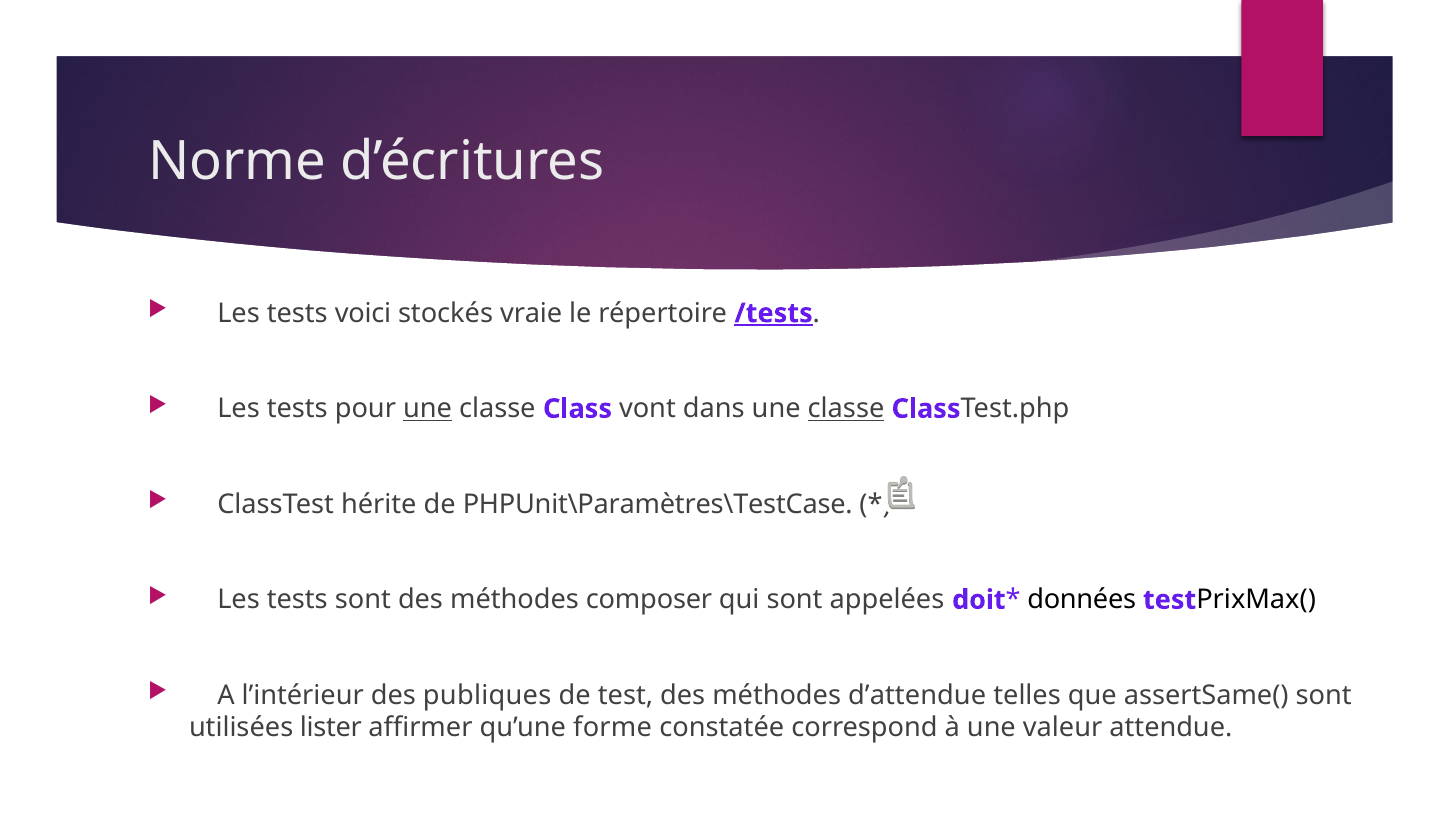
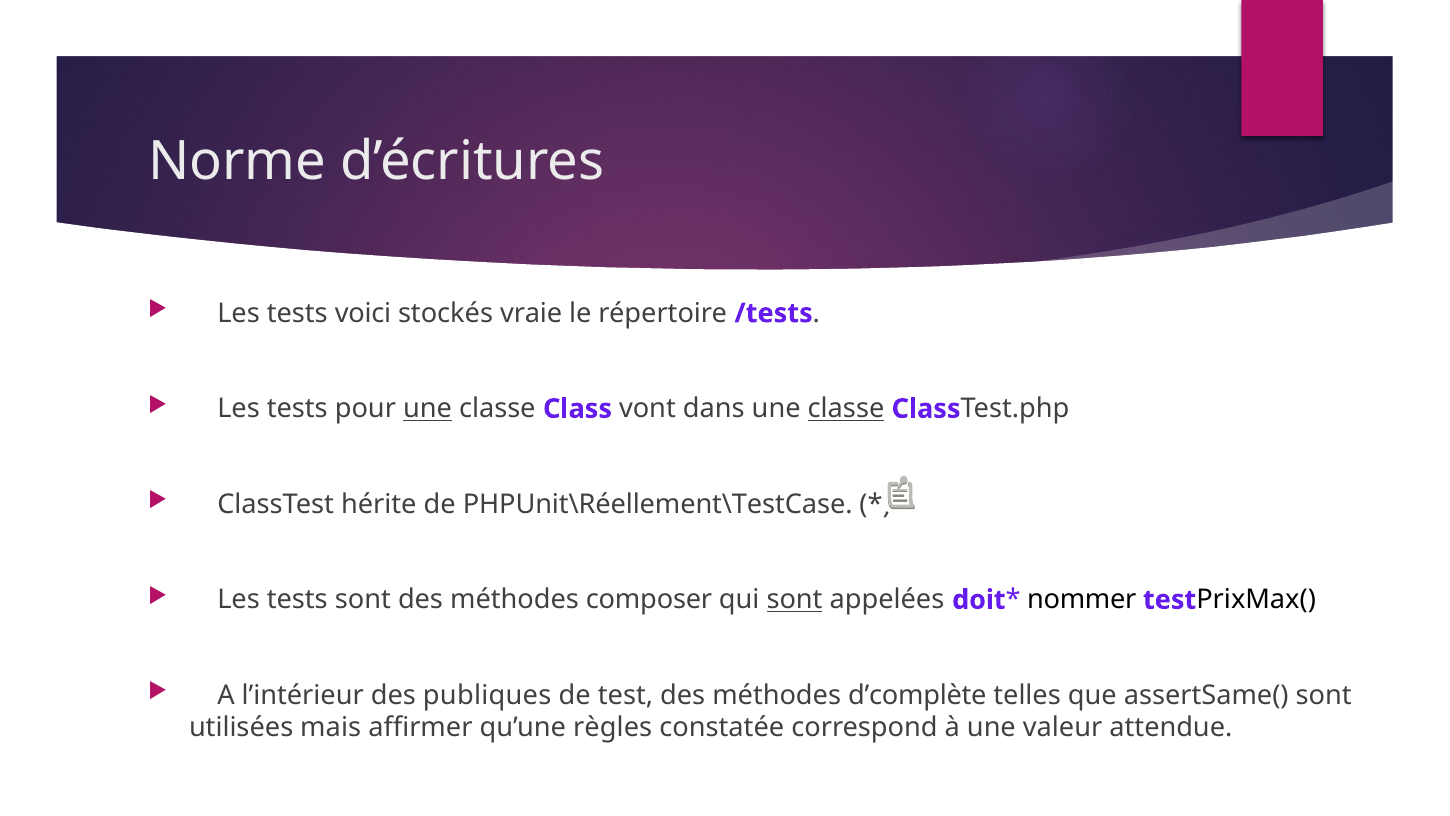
/tests underline: present -> none
PHPUnit\Paramètres\TestCase: PHPUnit\Paramètres\TestCase -> PHPUnit\Réellement\TestCase
sont at (795, 600) underline: none -> present
données: données -> nommer
d’attendue: d’attendue -> d’complète
lister: lister -> mais
forme: forme -> règles
